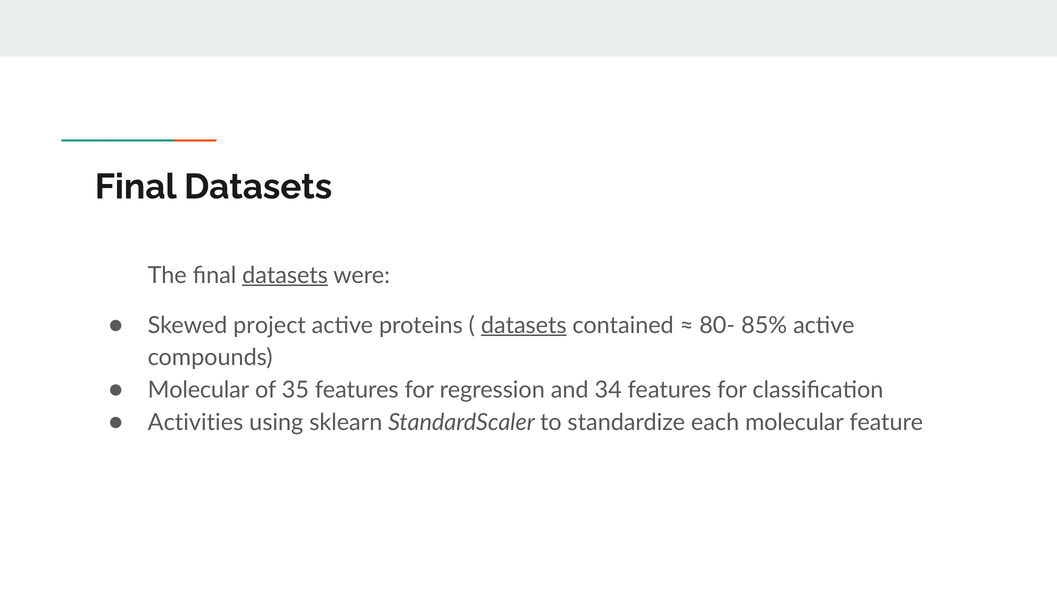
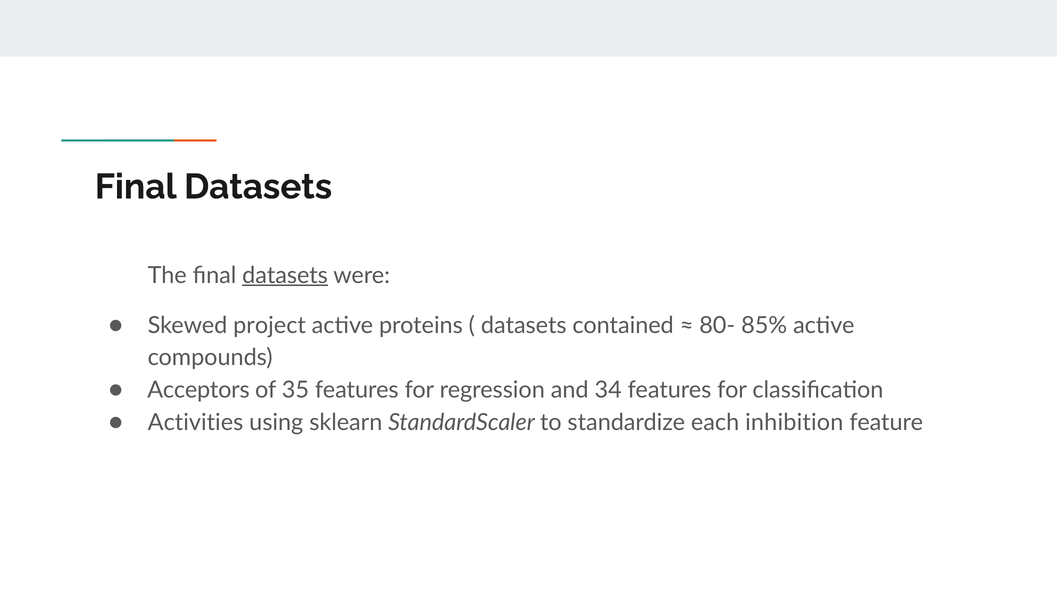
datasets at (524, 325) underline: present -> none
Molecular at (198, 390): Molecular -> Acceptors
each molecular: molecular -> inhibition
